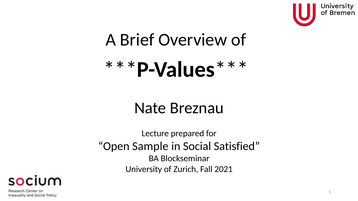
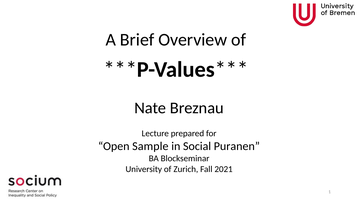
Satisfied: Satisfied -> Puranen
